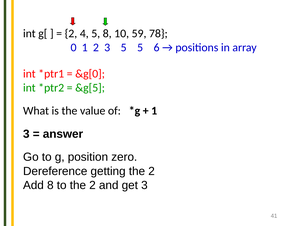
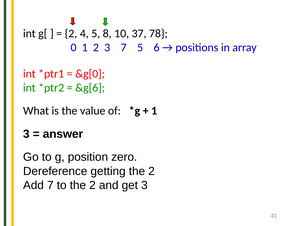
59: 59 -> 37
3 5: 5 -> 7
&g[5: &g[5 -> &g[6
Add 8: 8 -> 7
